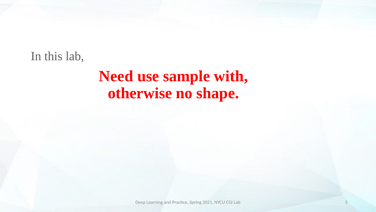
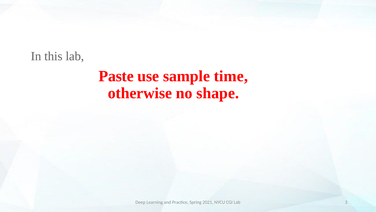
Need: Need -> Paste
with: with -> time
